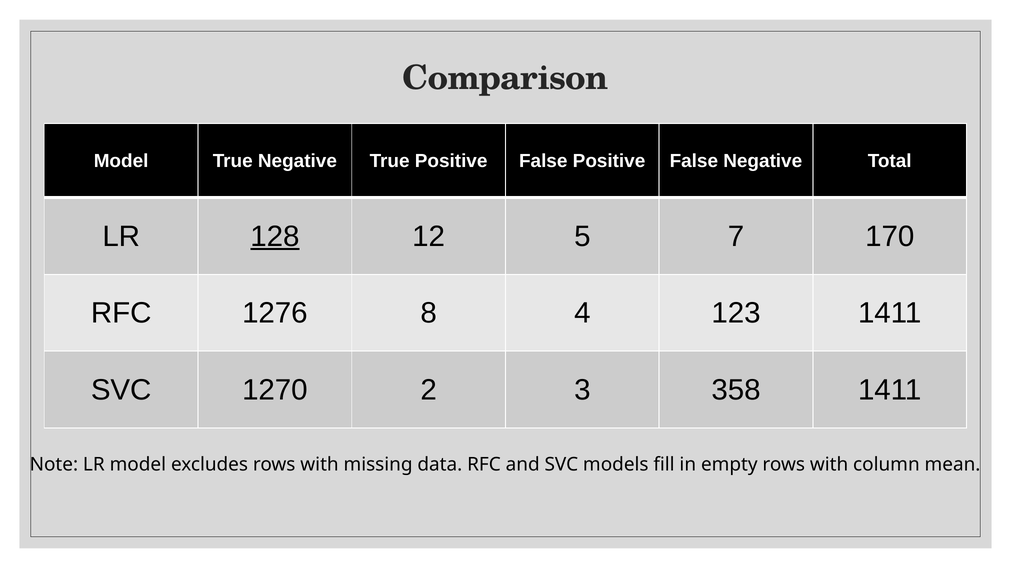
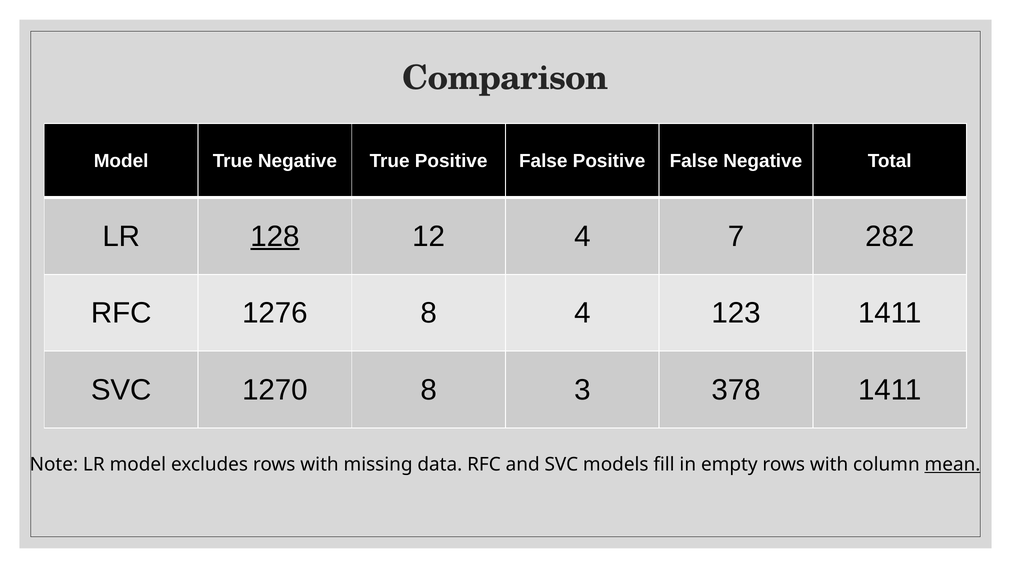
12 5: 5 -> 4
170: 170 -> 282
1270 2: 2 -> 8
358: 358 -> 378
mean underline: none -> present
